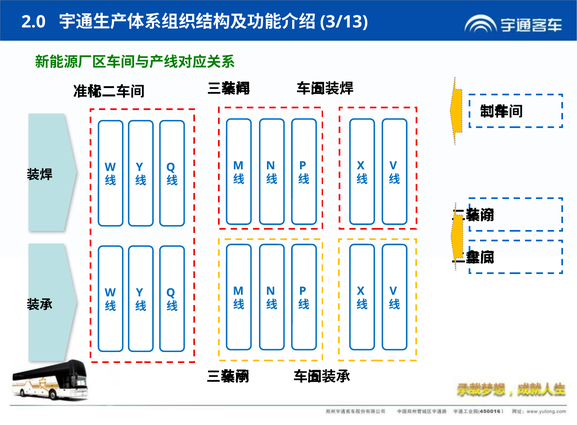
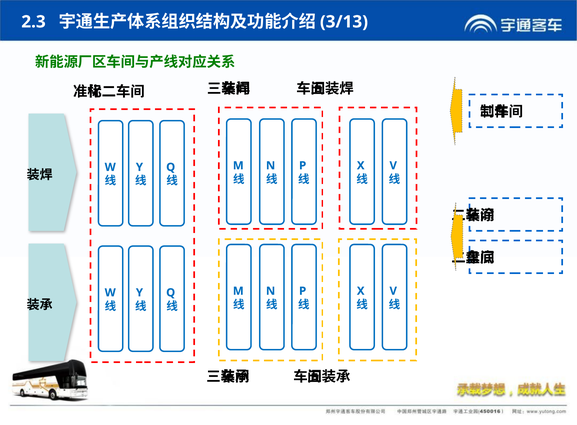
2.0: 2.0 -> 2.3
